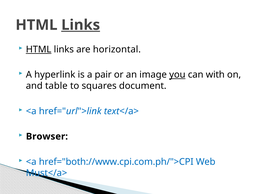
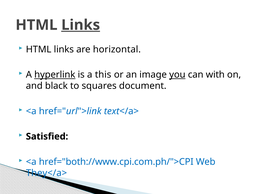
HTML at (39, 49) underline: present -> none
hyperlink underline: none -> present
pair: pair -> this
table: table -> black
Browser: Browser -> Satisfied
Must</a>: Must</a> -> They</a>
